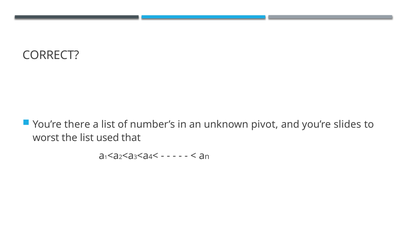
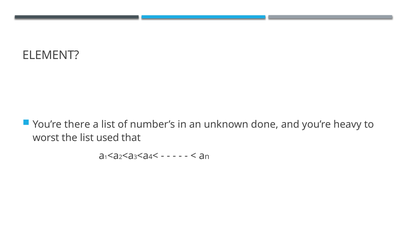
CORRECT: CORRECT -> ELEMENT
pivot: pivot -> done
slides: slides -> heavy
